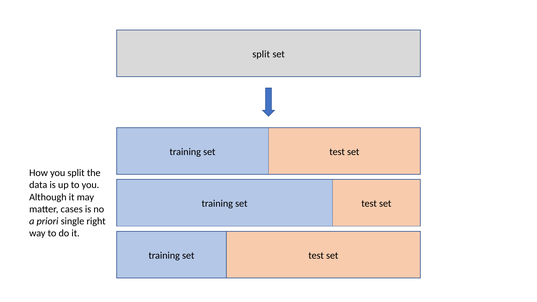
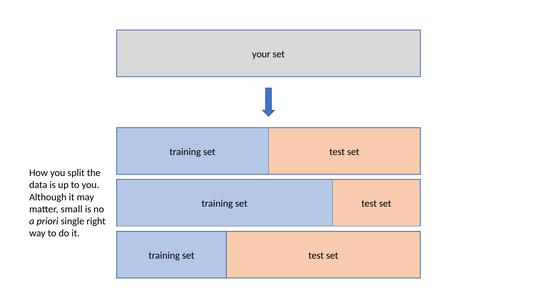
split at (261, 54): split -> your
cases: cases -> small
